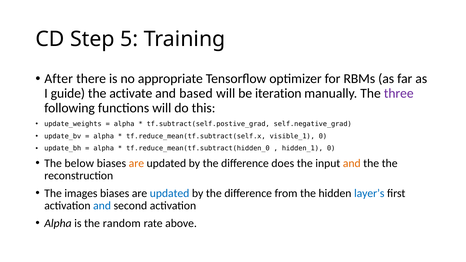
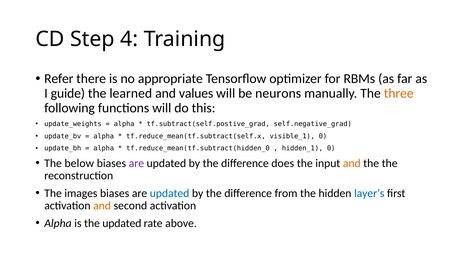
5: 5 -> 4
After: After -> Refer
activate: activate -> learned
based: based -> values
iteration: iteration -> neurons
three colour: purple -> orange
are at (136, 163) colour: orange -> purple
and at (102, 206) colour: blue -> orange
the random: random -> updated
